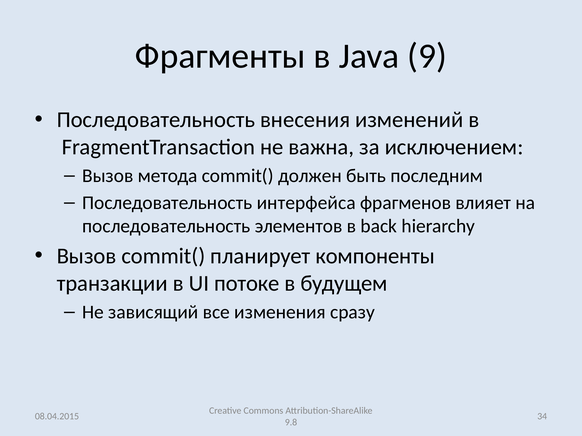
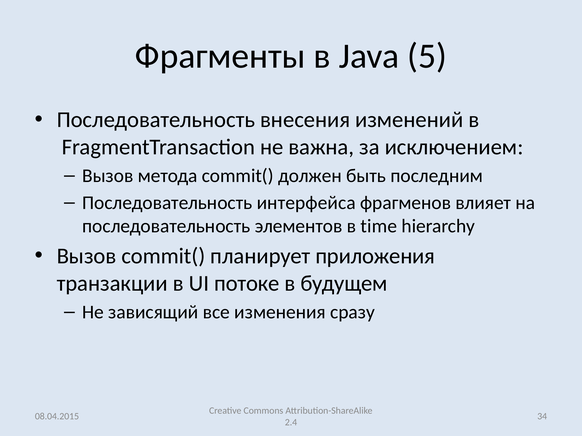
9: 9 -> 5
back: back -> time
компоненты: компоненты -> приложения
9.8: 9.8 -> 2.4
